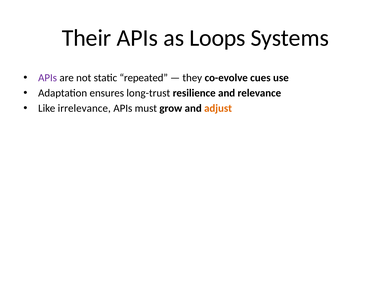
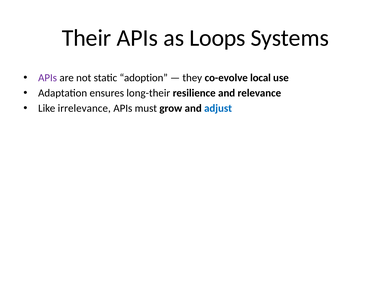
repeated: repeated -> adoption
cues: cues -> local
long-trust: long-trust -> long-their
adjust colour: orange -> blue
